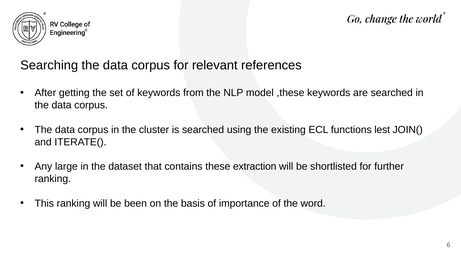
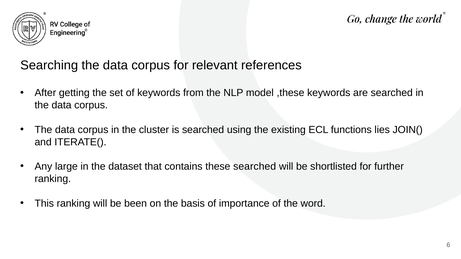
lest: lest -> lies
these extraction: extraction -> searched
